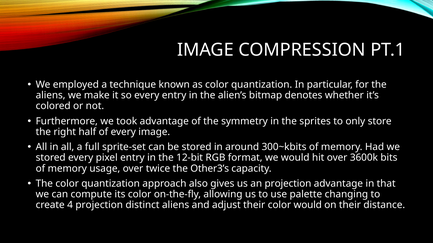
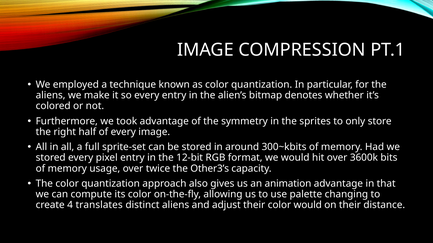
an projection: projection -> animation
4 projection: projection -> translates
